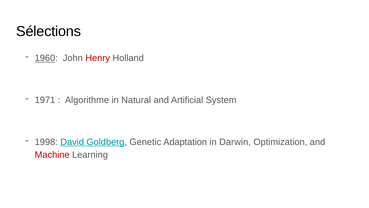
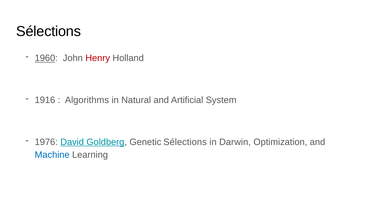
1971: 1971 -> 1916
Algorithme: Algorithme -> Algorithms
1998: 1998 -> 1976
Genetic Adaptation: Adaptation -> Sélections
Machine colour: red -> blue
